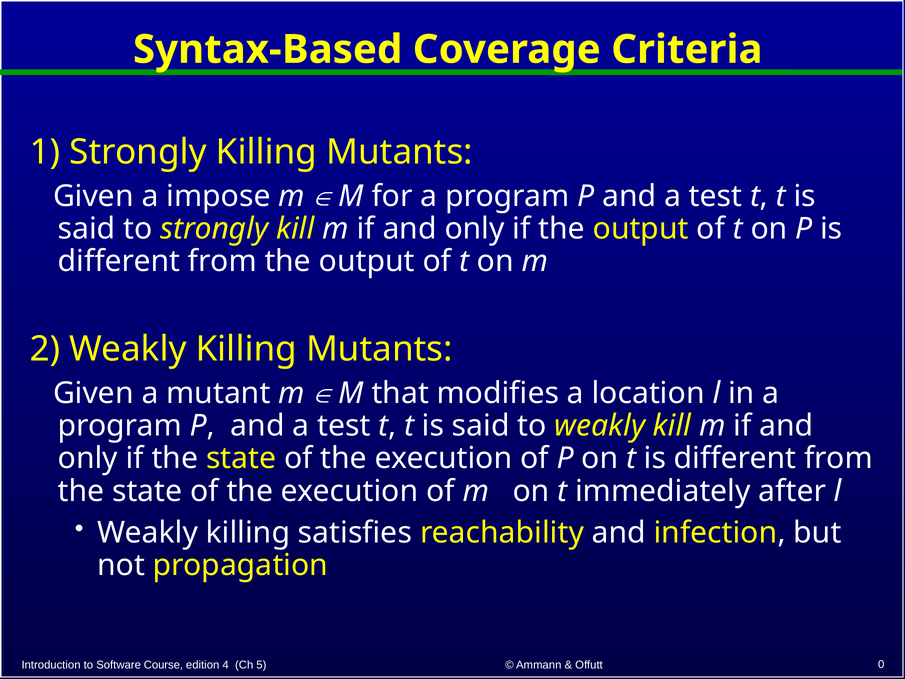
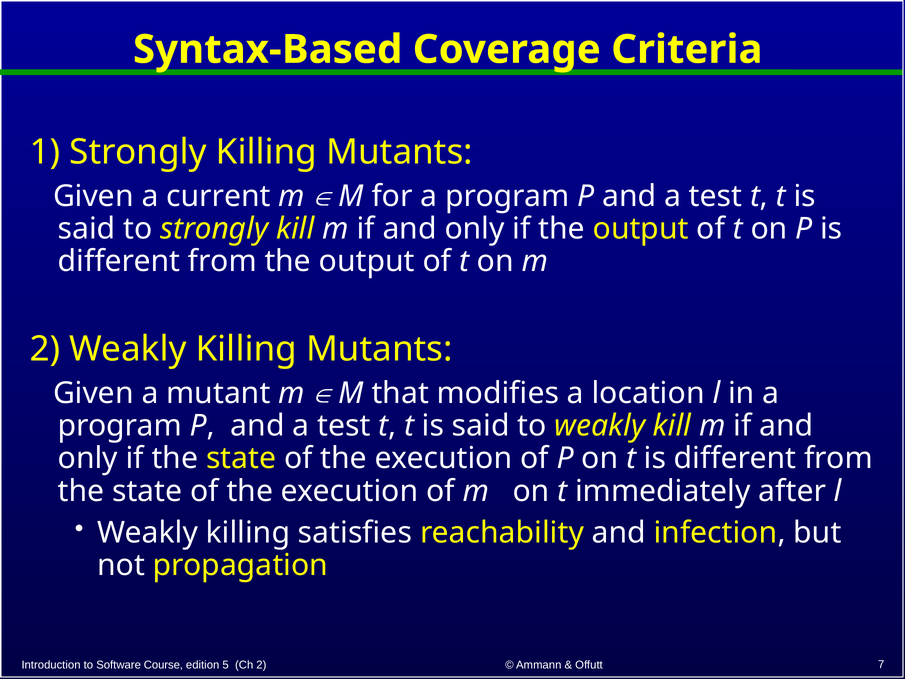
impose: impose -> current
4: 4 -> 5
Ch 5: 5 -> 2
0: 0 -> 7
